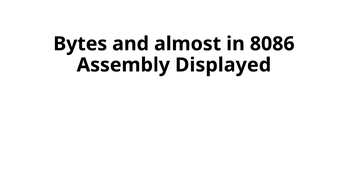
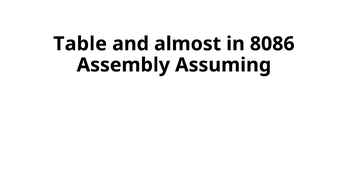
Bytes: Bytes -> Table
Displayed: Displayed -> Assuming
